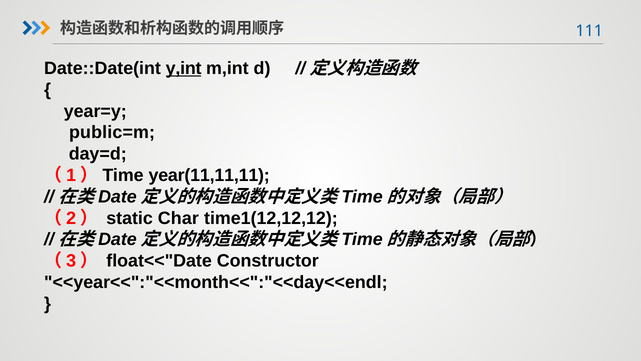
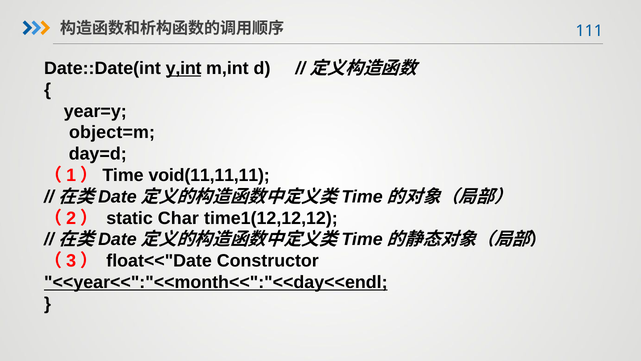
public=m: public=m -> object=m
year(11,11,11: year(11,11,11 -> void(11,11,11
<<year<<":"<<month<<":"<<day<<endl underline: none -> present
